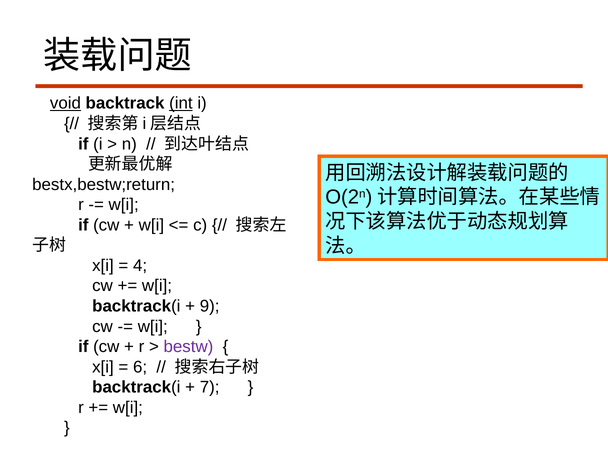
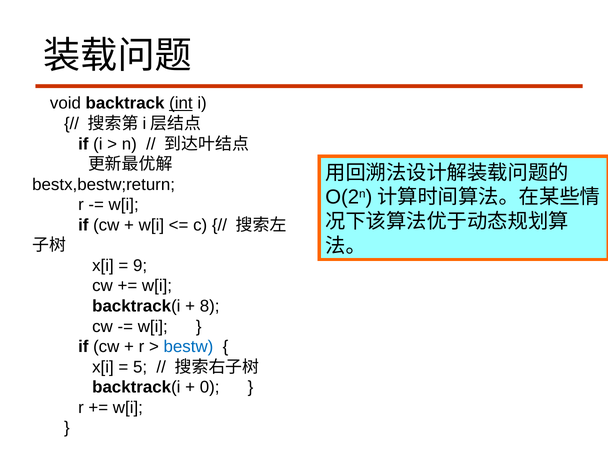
void underline: present -> none
4: 4 -> 9
9: 9 -> 8
bestw colour: purple -> blue
6: 6 -> 5
7: 7 -> 0
